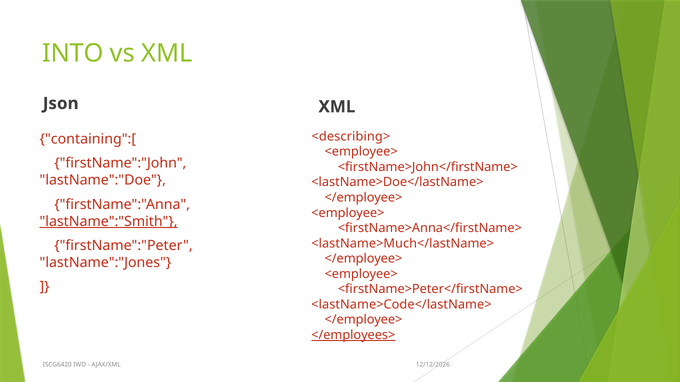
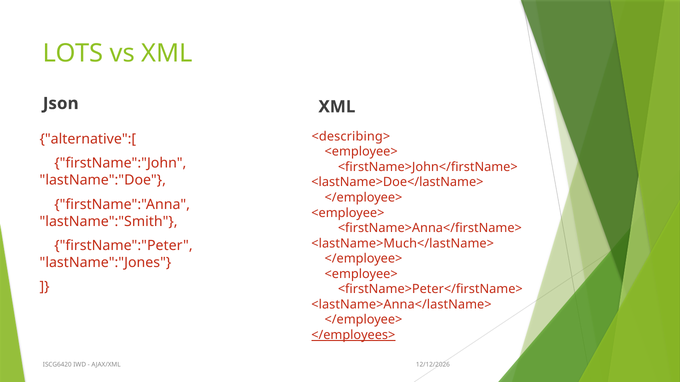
INTO: INTO -> LOTS
containing":[: containing":[ -> alternative":[
lastName":"Smith underline: present -> none
<lastName>Code</lastName>: <lastName>Code</lastName> -> <lastName>Anna</lastName>
